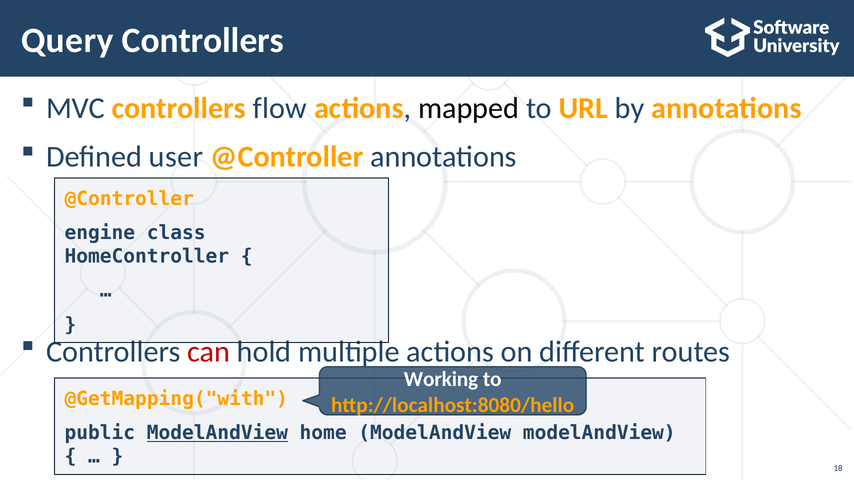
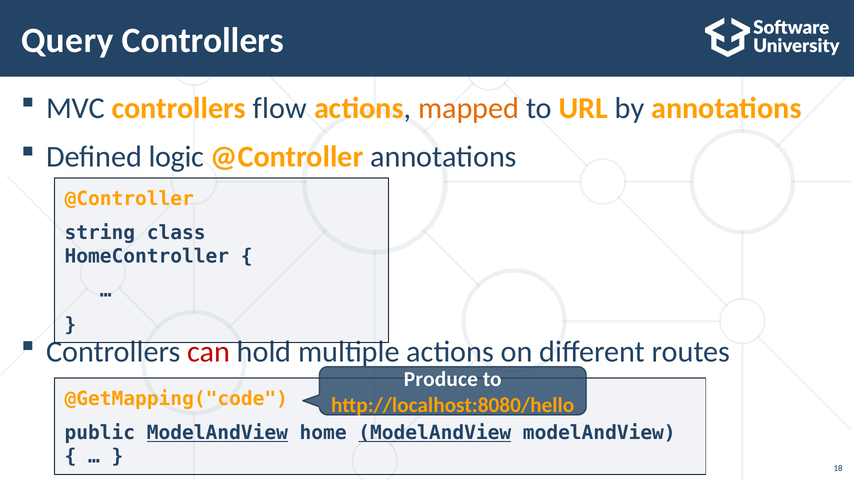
mapped colour: black -> orange
user: user -> logic
engine: engine -> string
Working: Working -> Produce
@GetMapping("with: @GetMapping("with -> @GetMapping("code
ModelAndView at (435, 433) underline: none -> present
